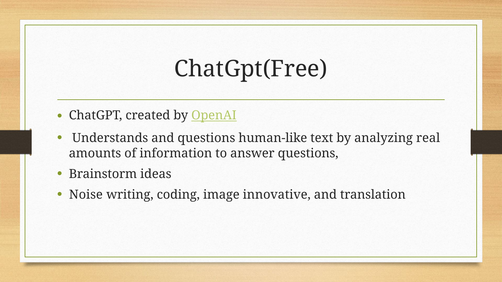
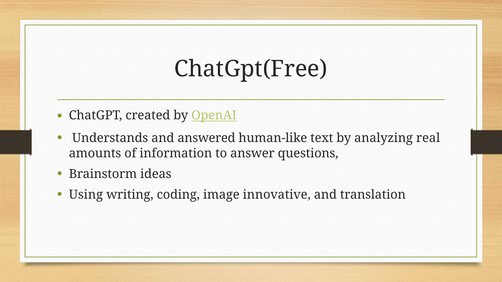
and questions: questions -> answered
Noise: Noise -> Using
